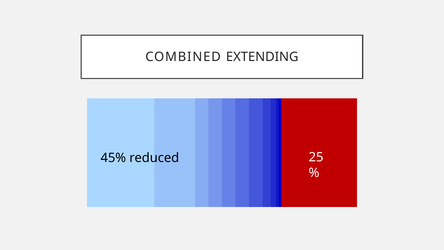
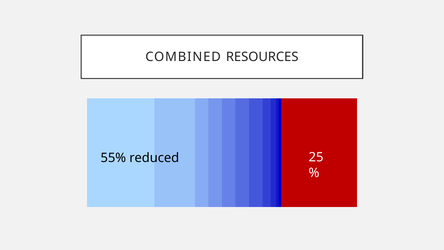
EXTENDING: EXTENDING -> RESOURCES
45%: 45% -> 55%
